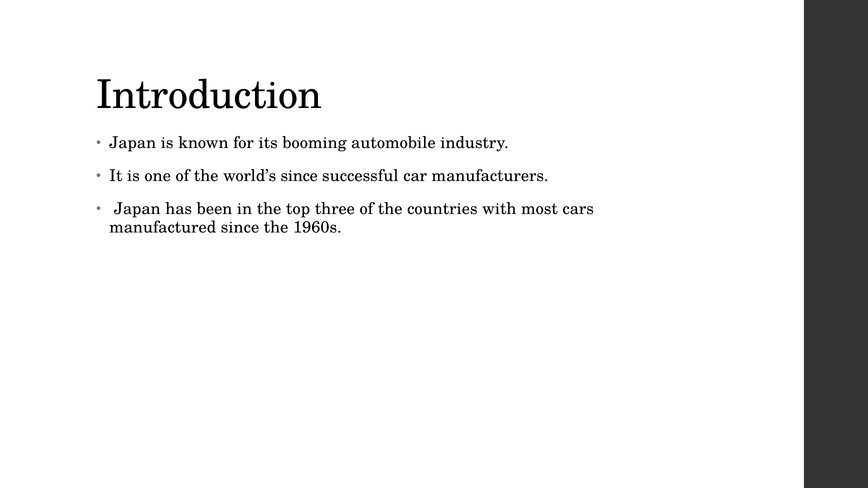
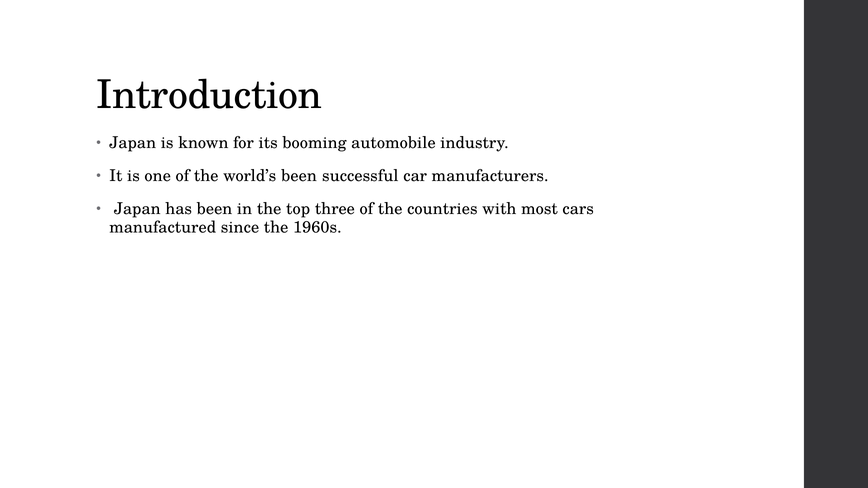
world’s since: since -> been
